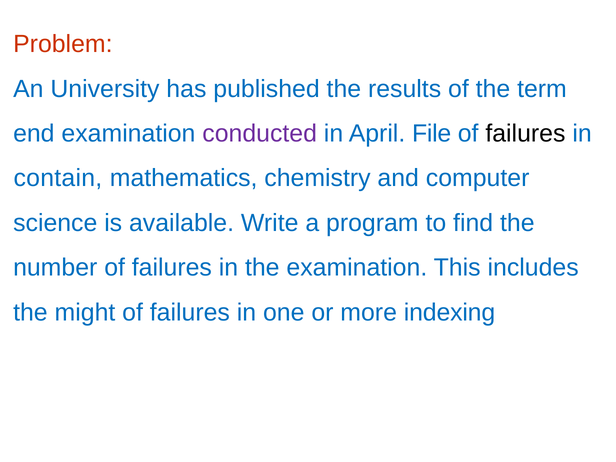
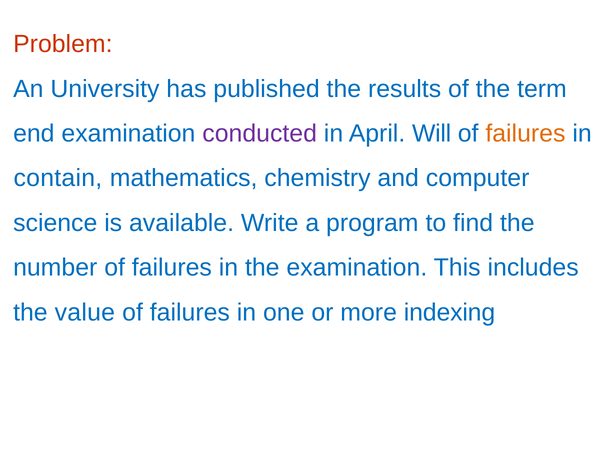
File: File -> Will
failures at (525, 133) colour: black -> orange
might: might -> value
